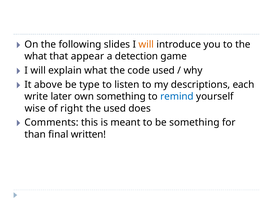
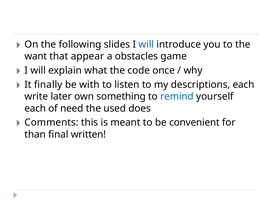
will at (146, 44) colour: orange -> blue
what at (36, 56): what -> want
detection: detection -> obstacles
code used: used -> once
above: above -> finally
type: type -> with
wise at (35, 108): wise -> each
right: right -> need
be something: something -> convenient
